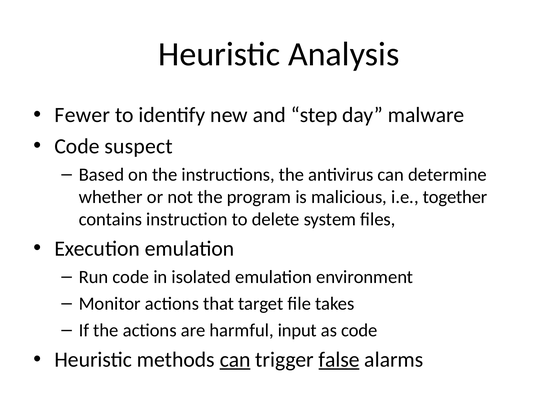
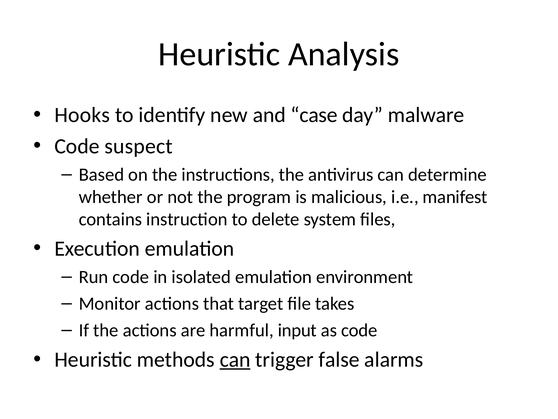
Fewer: Fewer -> Hooks
step: step -> case
together: together -> manifest
false underline: present -> none
